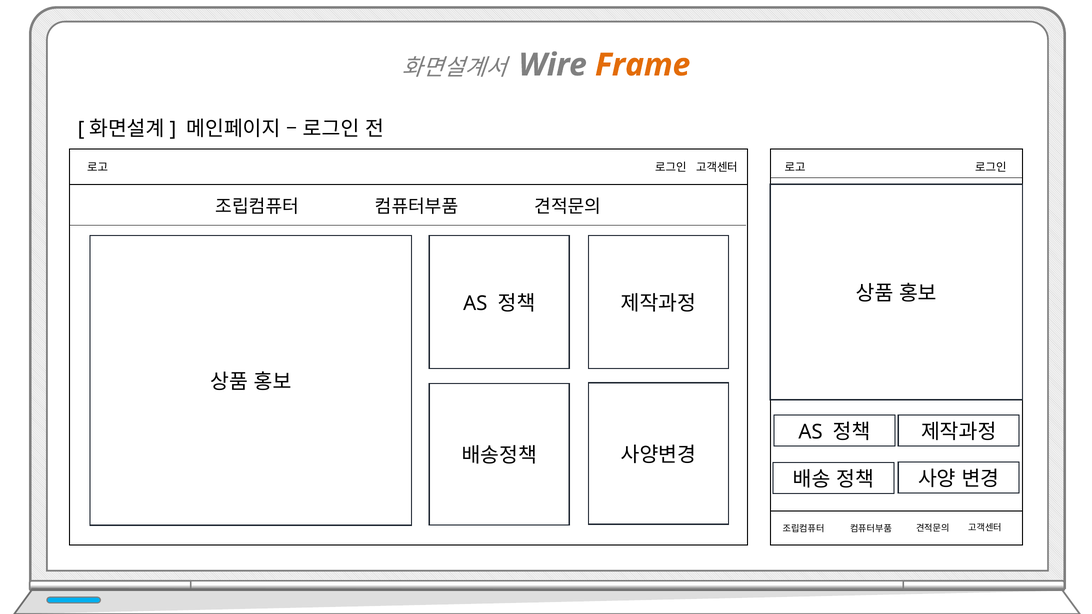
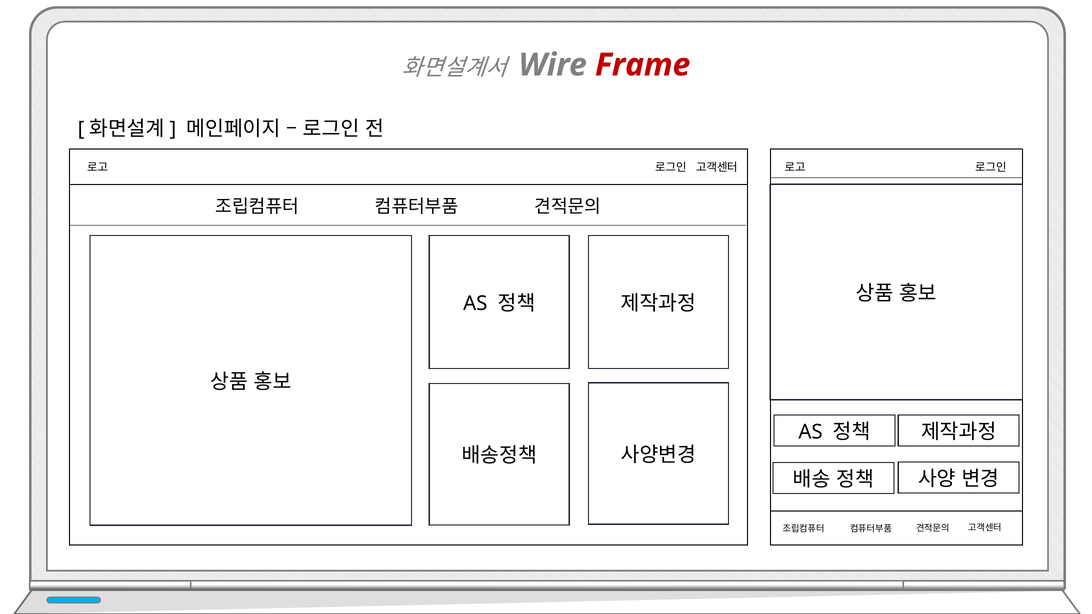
Frame colour: orange -> red
